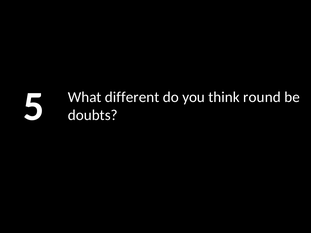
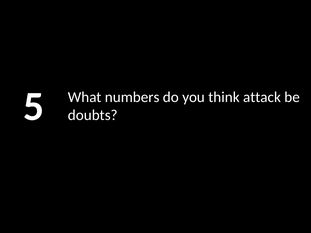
different: different -> numbers
round: round -> attack
